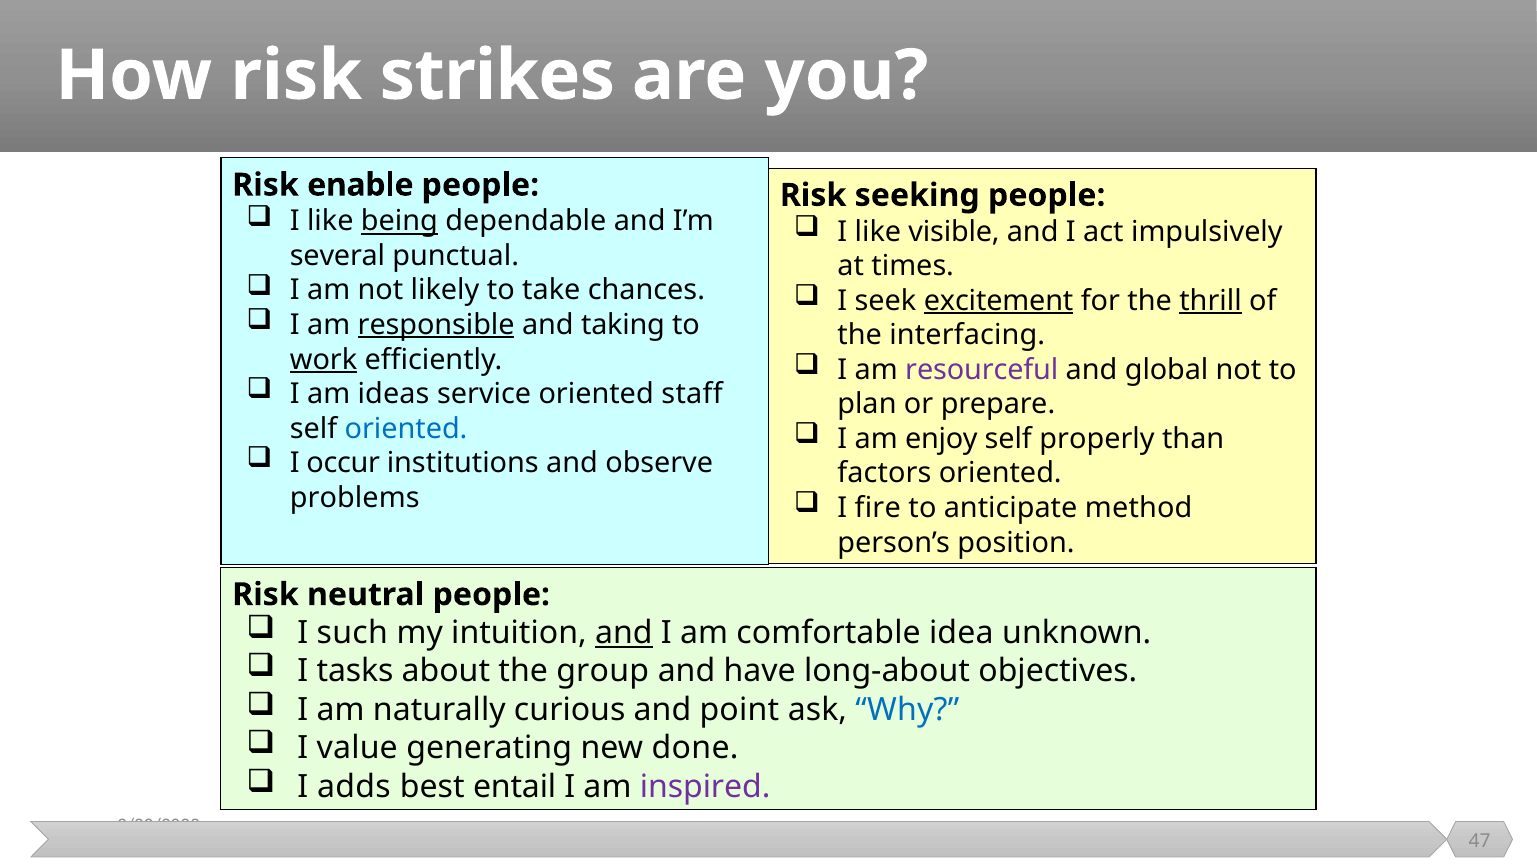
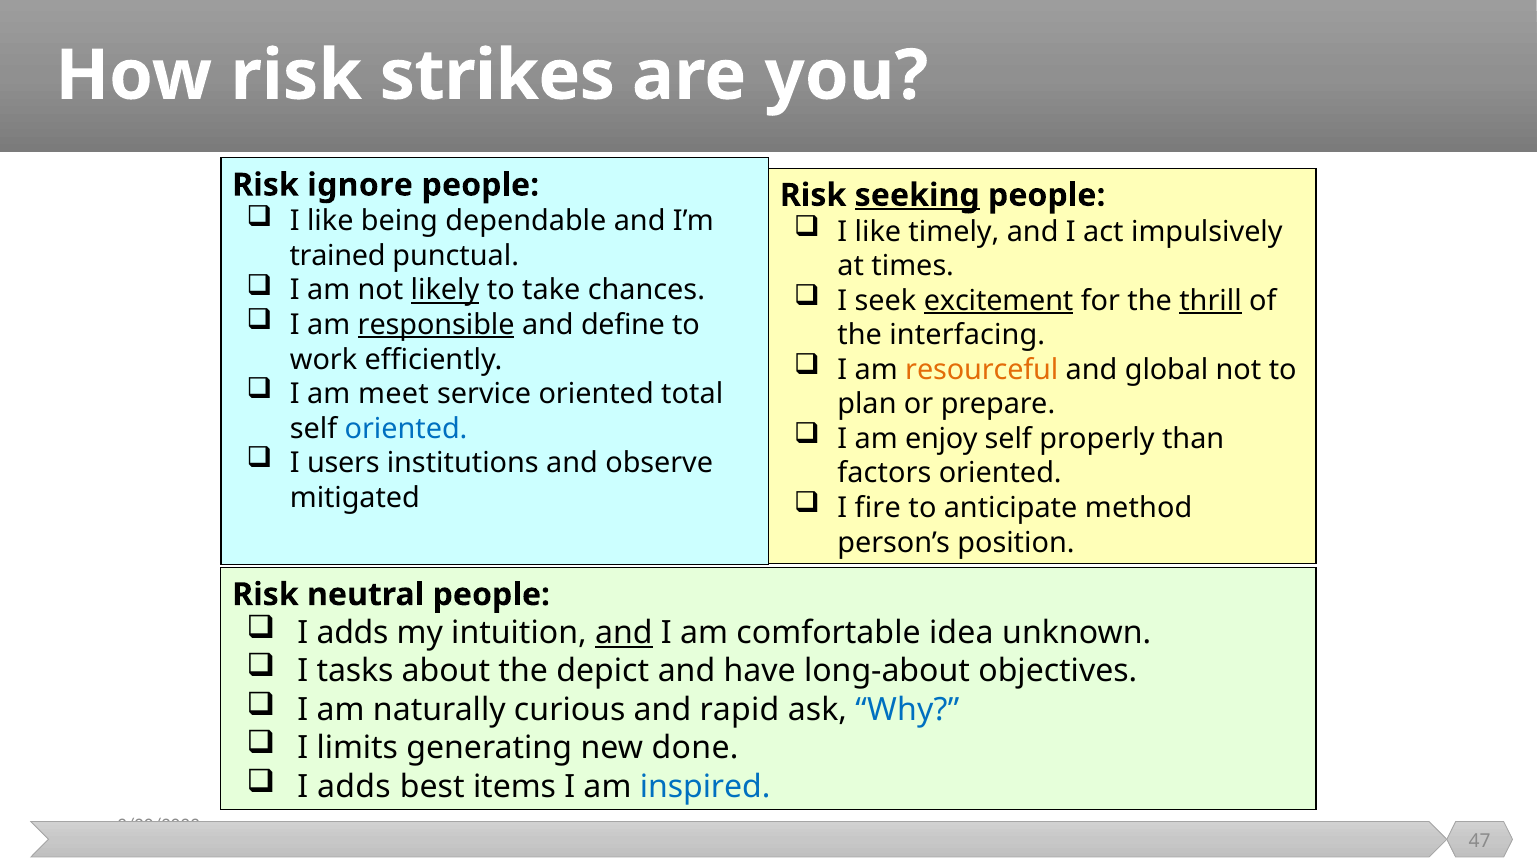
enable: enable -> ignore
seeking underline: none -> present
being underline: present -> none
visible: visible -> timely
several: several -> trained
likely underline: none -> present
taking: taking -> define
work underline: present -> none
resourceful colour: purple -> orange
ideas: ideas -> meet
staff: staff -> total
occur: occur -> users
problems: problems -> mitigated
such at (352, 633): such -> adds
group: group -> depict
point: point -> rapid
value: value -> limits
entail: entail -> items
inspired colour: purple -> blue
